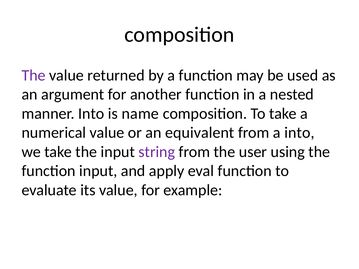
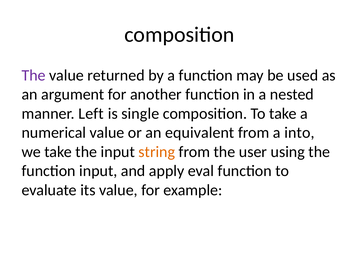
manner Into: Into -> Left
name: name -> single
string colour: purple -> orange
